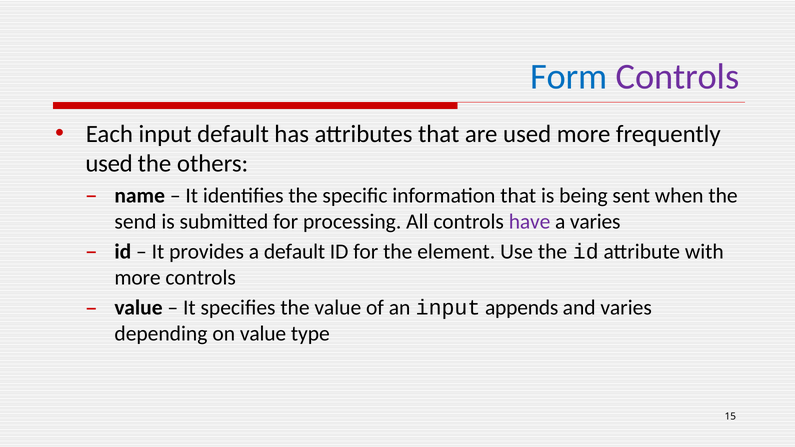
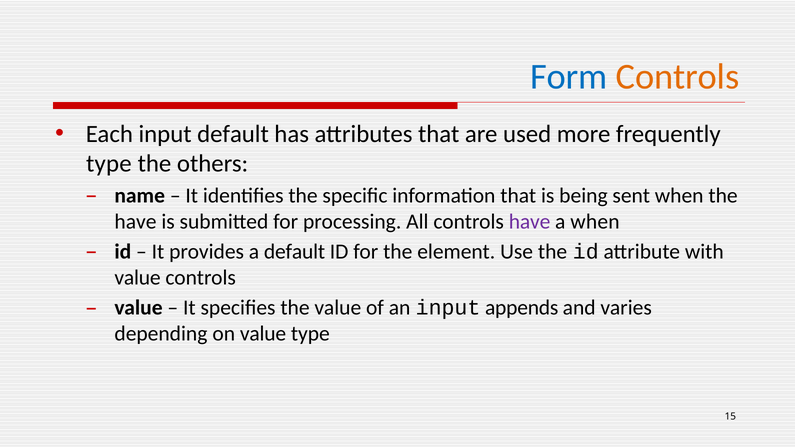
Controls at (678, 77) colour: purple -> orange
used at (109, 164): used -> type
send at (135, 222): send -> have
a varies: varies -> when
more at (138, 278): more -> value
